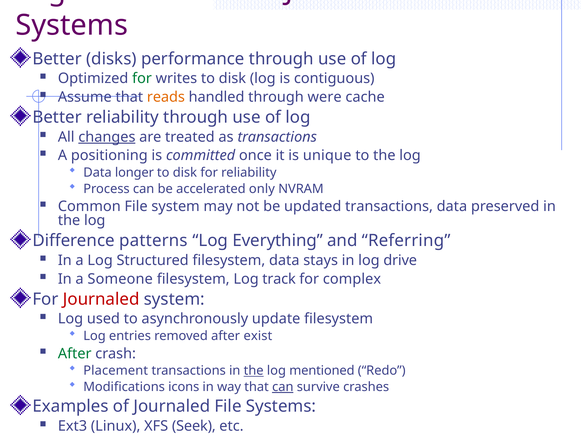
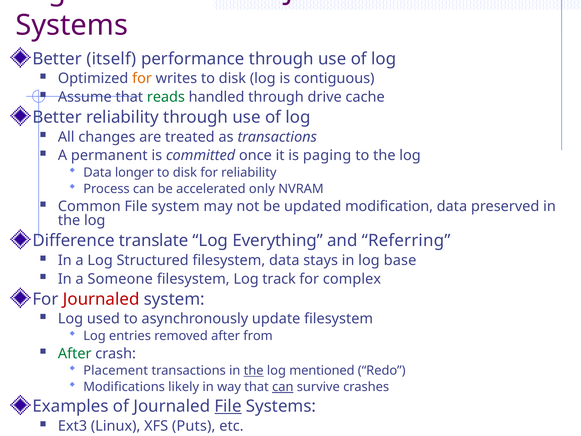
disks: disks -> itself
for at (142, 78) colour: green -> orange
reads colour: orange -> green
were: were -> drive
changes underline: present -> none
positioning: positioning -> permanent
unique: unique -> paging
updated transactions: transactions -> modification
patterns: patterns -> translate
drive: drive -> base
exist: exist -> from
icons: icons -> likely
File at (228, 406) underline: none -> present
Seek: Seek -> Puts
